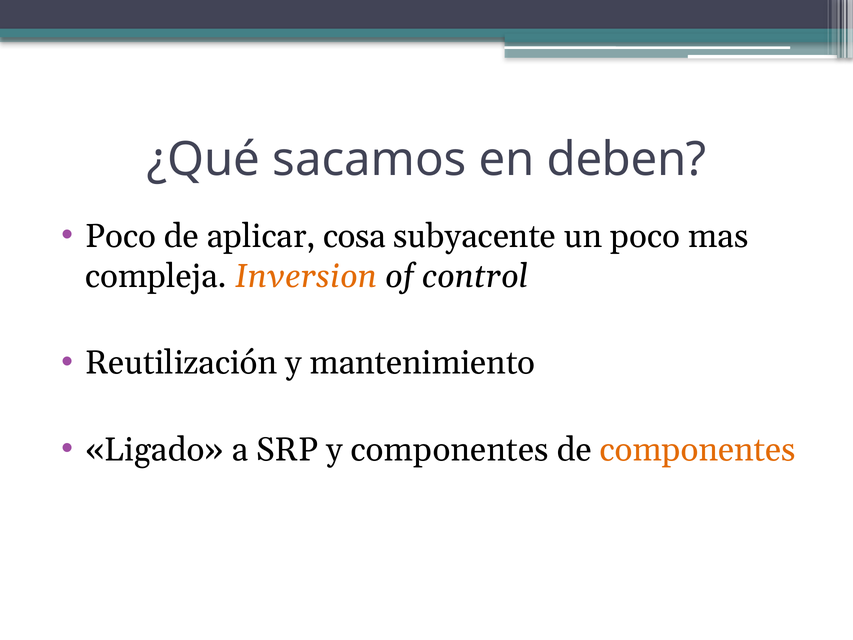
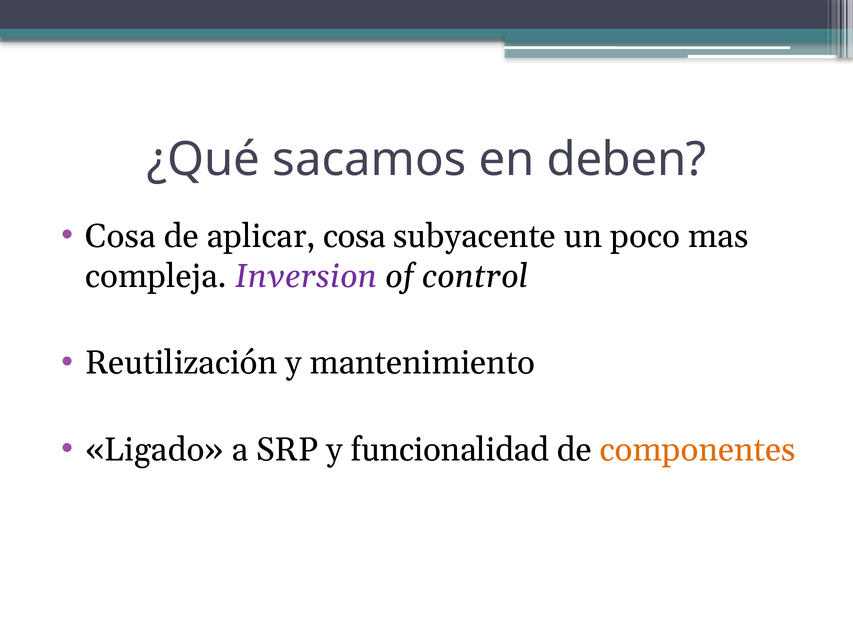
Poco at (121, 236): Poco -> Cosa
Inversion colour: orange -> purple
y componentes: componentes -> funcionalidad
